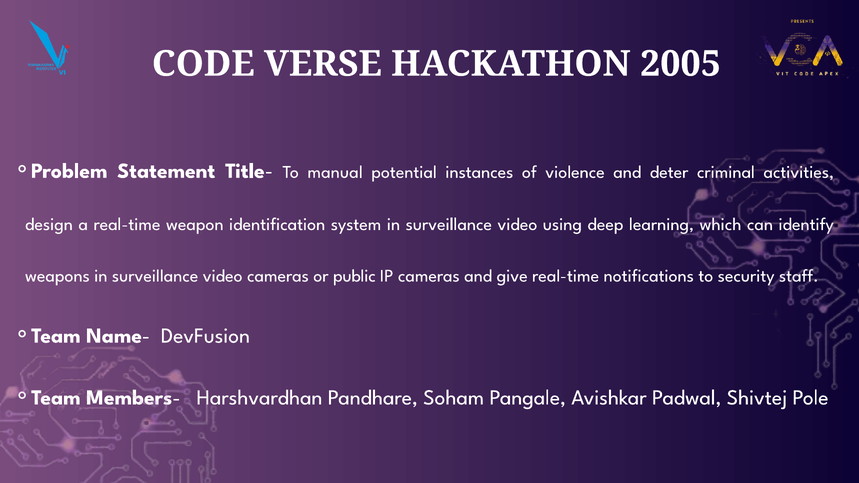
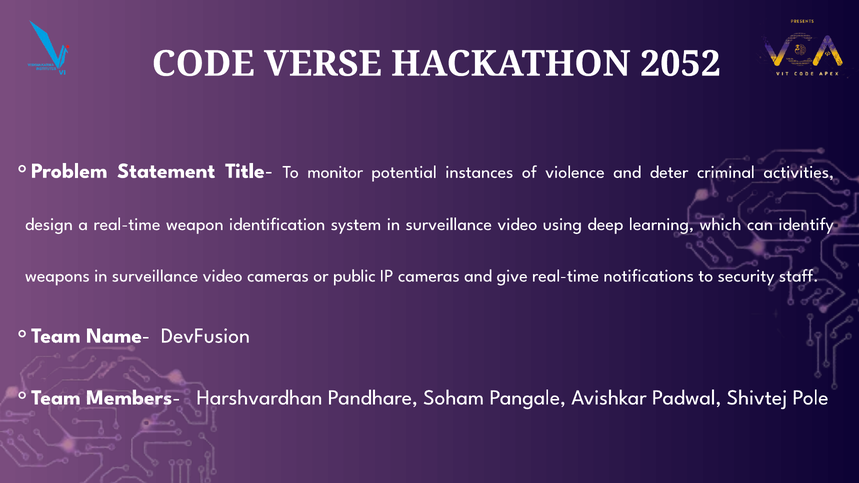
2005: 2005 -> 2052
manual: manual -> monitor
